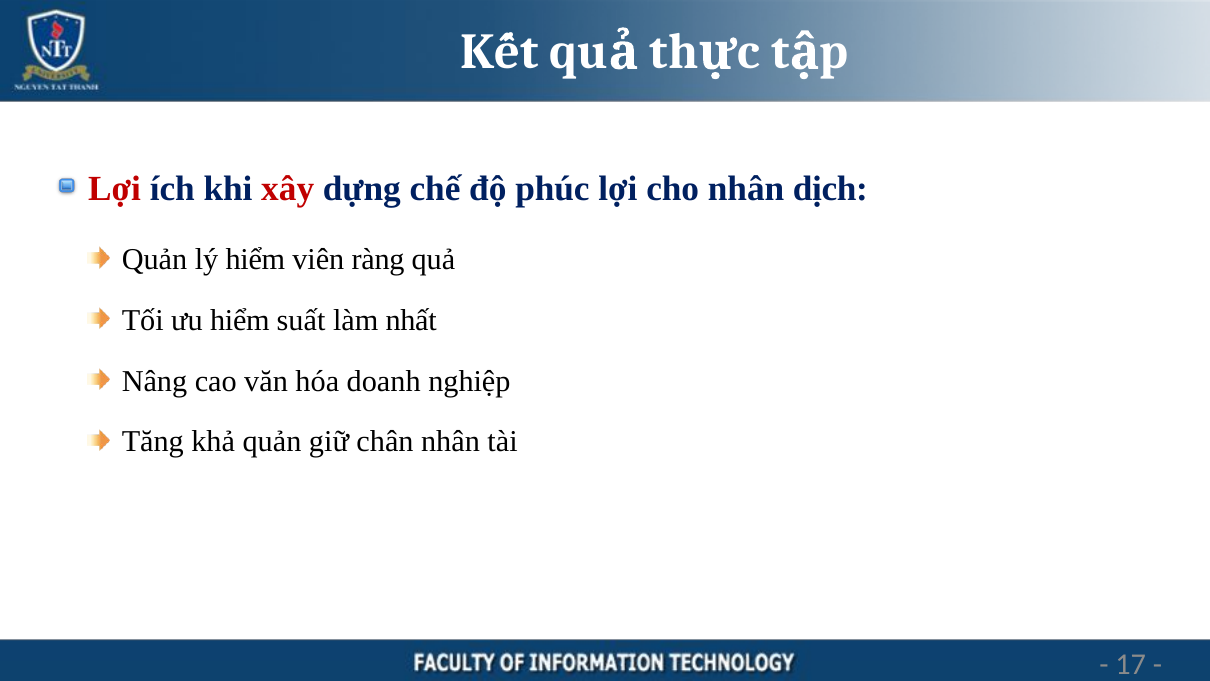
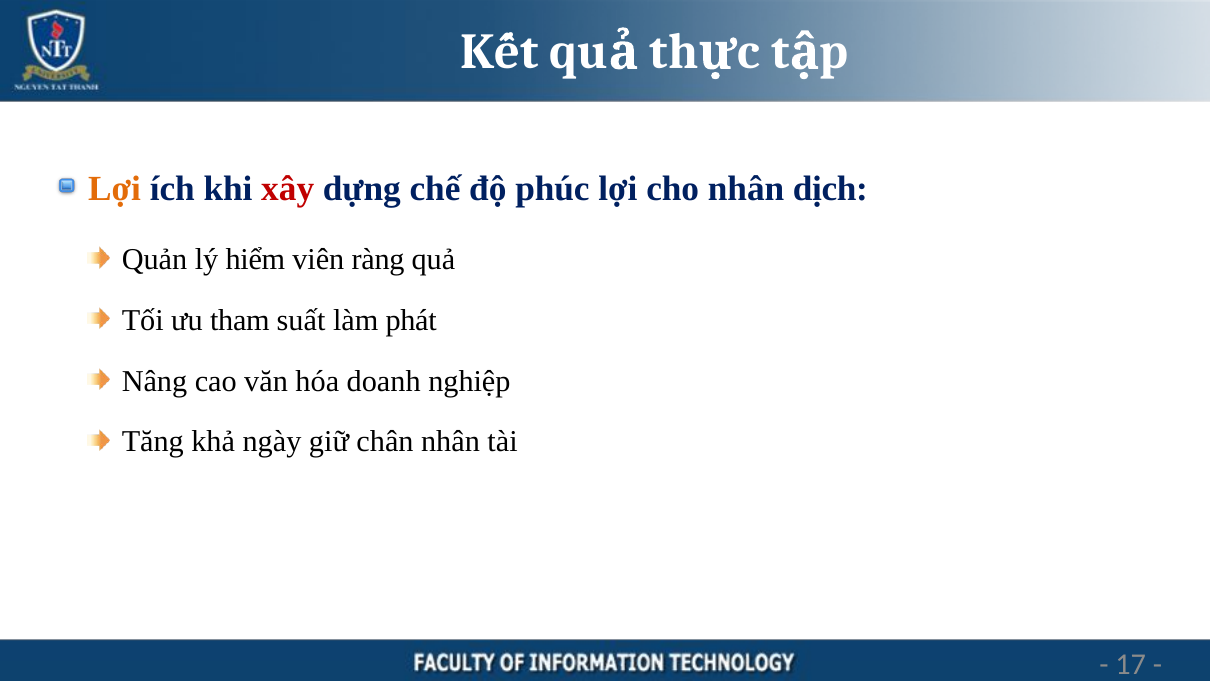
Lợi at (115, 188) colour: red -> orange
ưu hiểm: hiểm -> tham
nhất: nhất -> phát
khả quản: quản -> ngày
